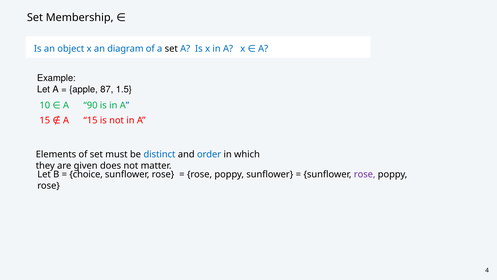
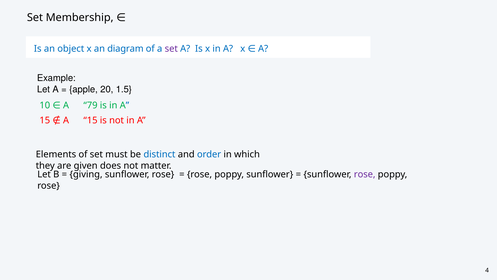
set at (171, 49) colour: black -> purple
87: 87 -> 20
90: 90 -> 79
choice: choice -> giving
